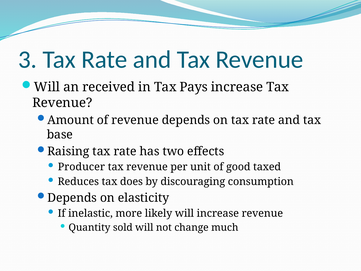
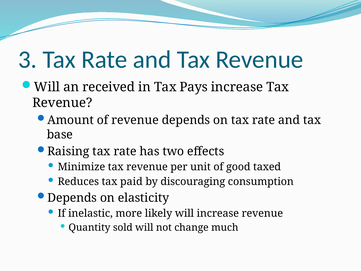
Producer: Producer -> Minimize
does: does -> paid
